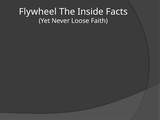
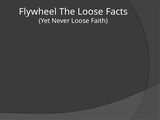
The Inside: Inside -> Loose
